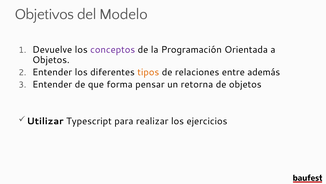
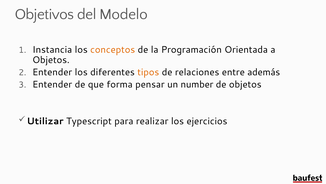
Devuelve: Devuelve -> Instancia
conceptos colour: purple -> orange
retorna: retorna -> number
